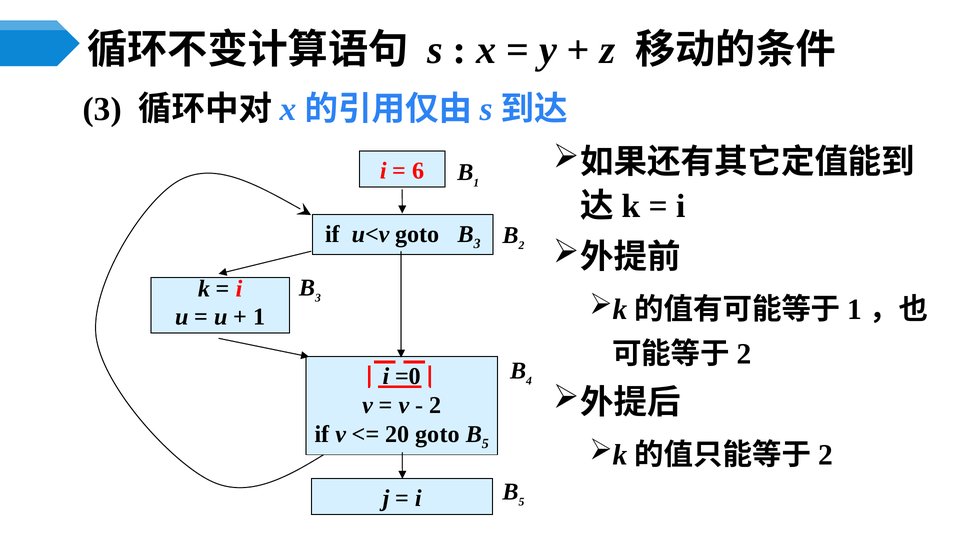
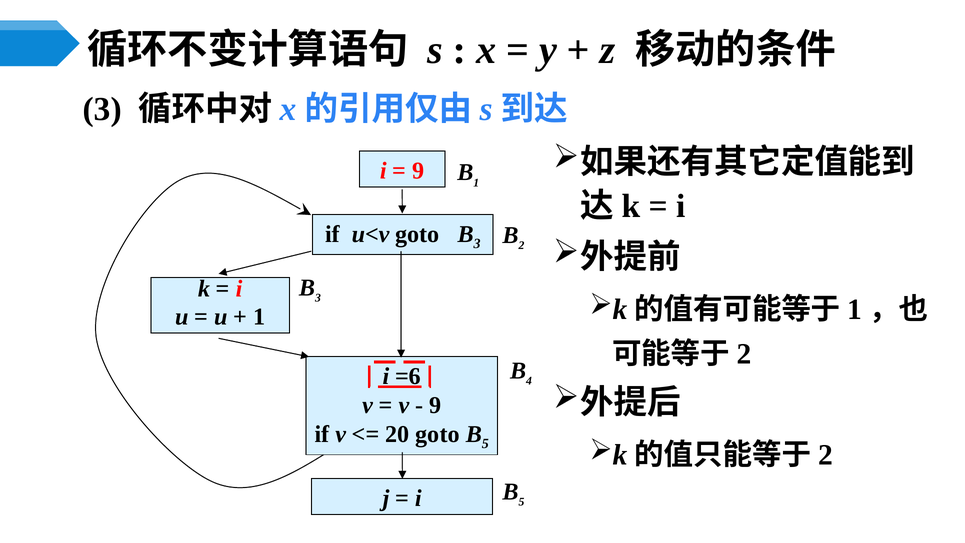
6 at (418, 171): 6 -> 9
=0: =0 -> =6
2 at (435, 405): 2 -> 9
